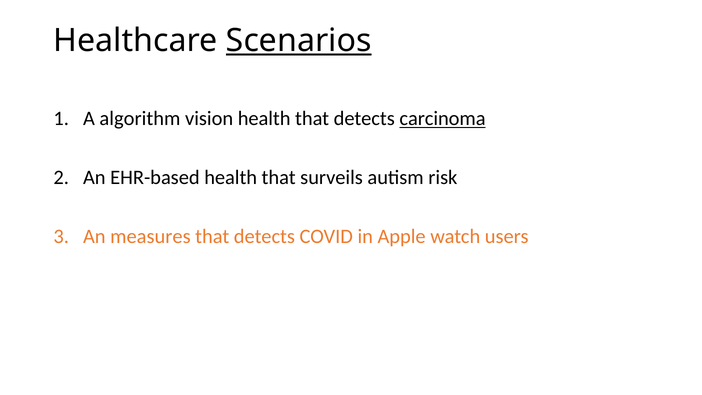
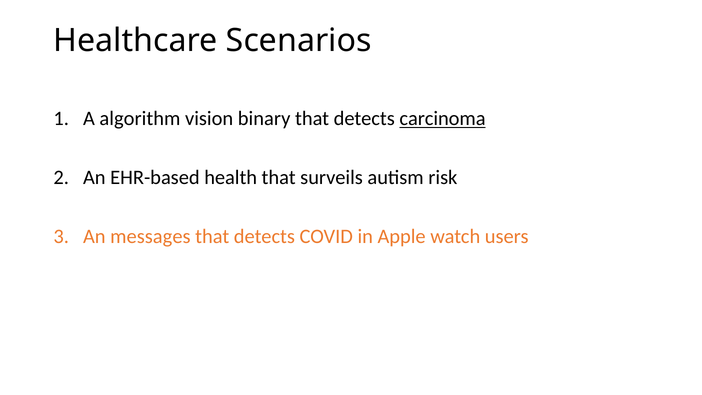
Scenarios underline: present -> none
vision health: health -> binary
measures: measures -> messages
